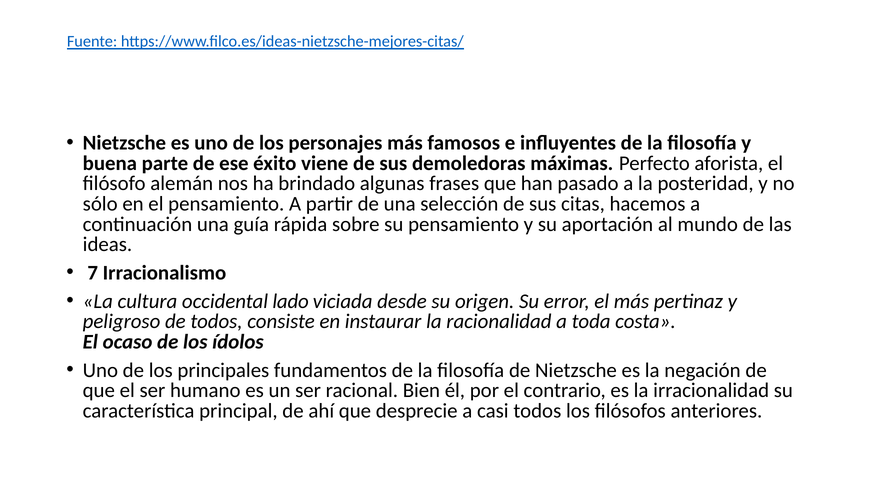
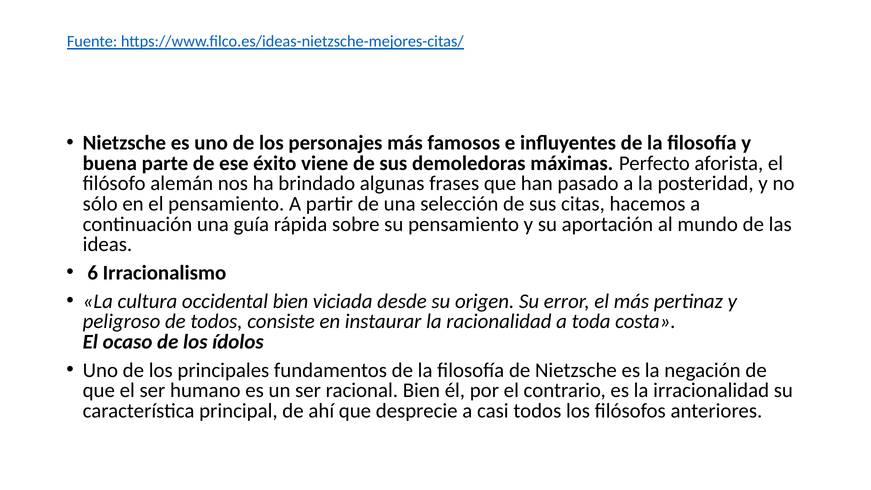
7: 7 -> 6
occidental lado: lado -> bien
